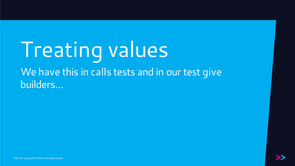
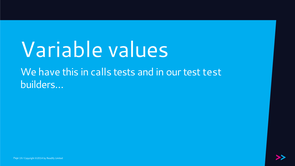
Treating: Treating -> Variable
test give: give -> test
